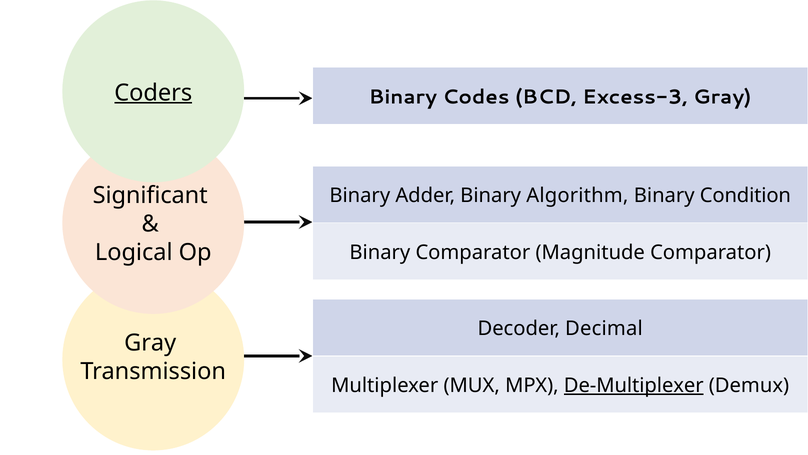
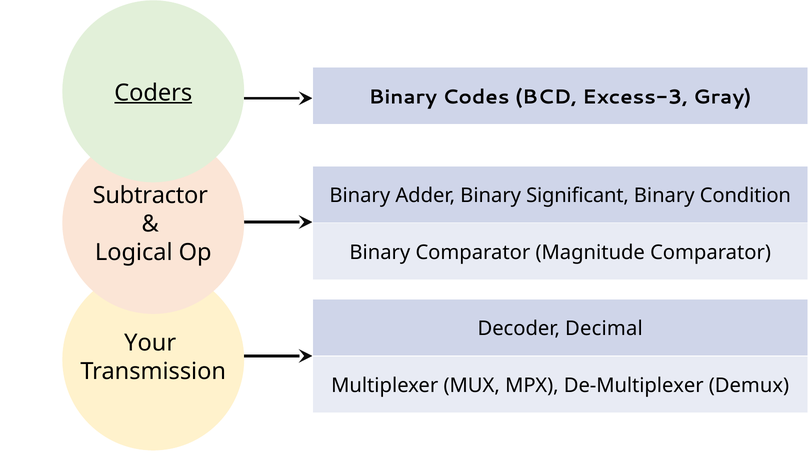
Significant: Significant -> Subtractor
Algorithm: Algorithm -> Significant
Gray at (150, 343): Gray -> Your
De-Multiplexer underline: present -> none
